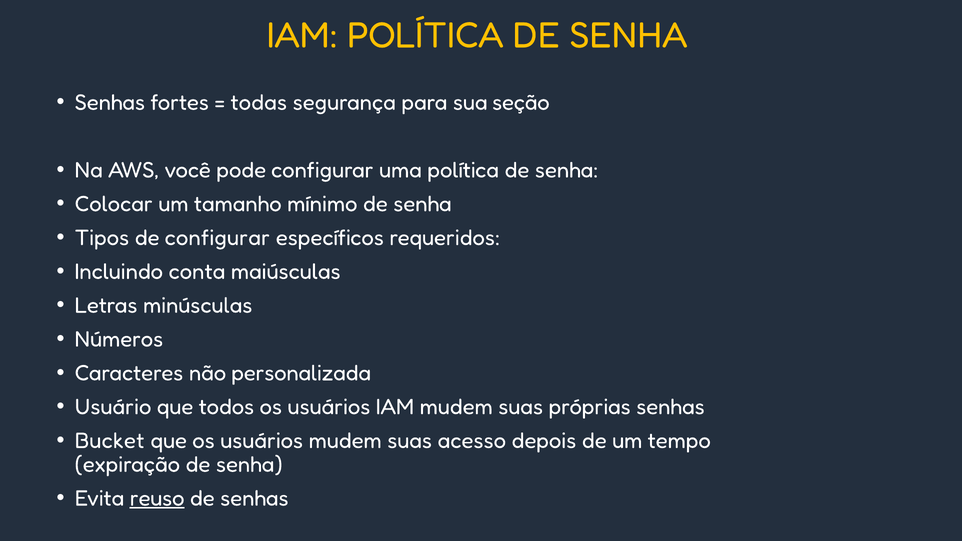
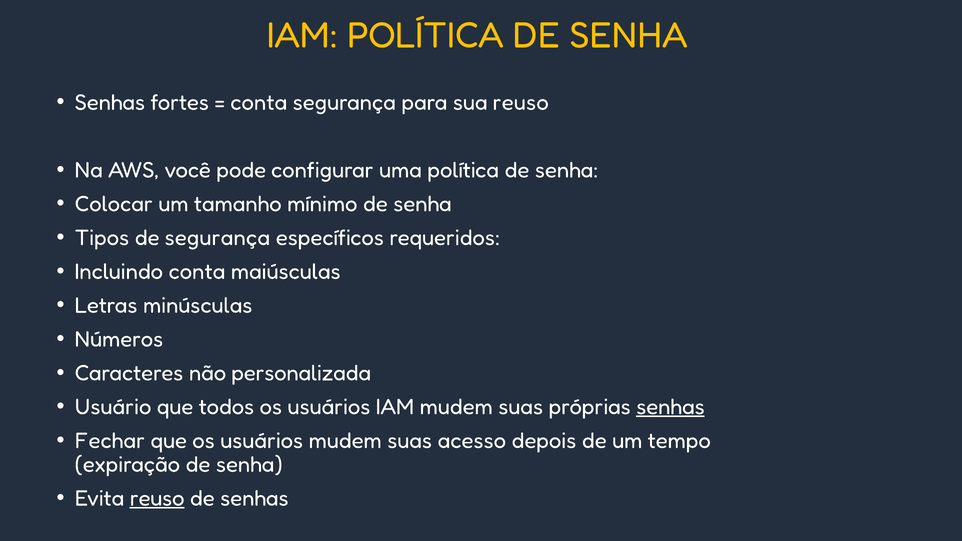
todas at (259, 102): todas -> conta
sua seção: seção -> reuso
de configurar: configurar -> segurança
senhas at (670, 407) underline: none -> present
Bucket: Bucket -> Fechar
